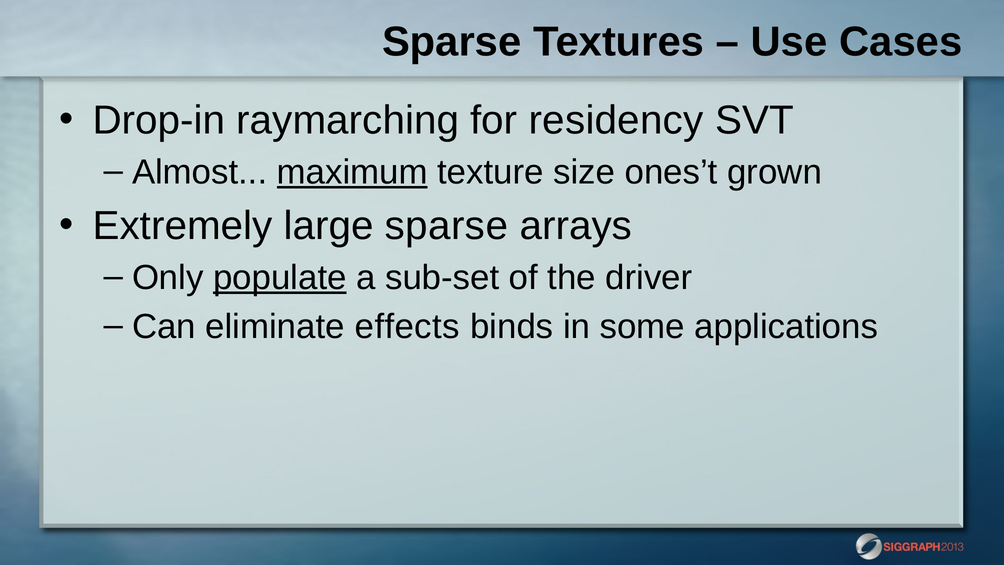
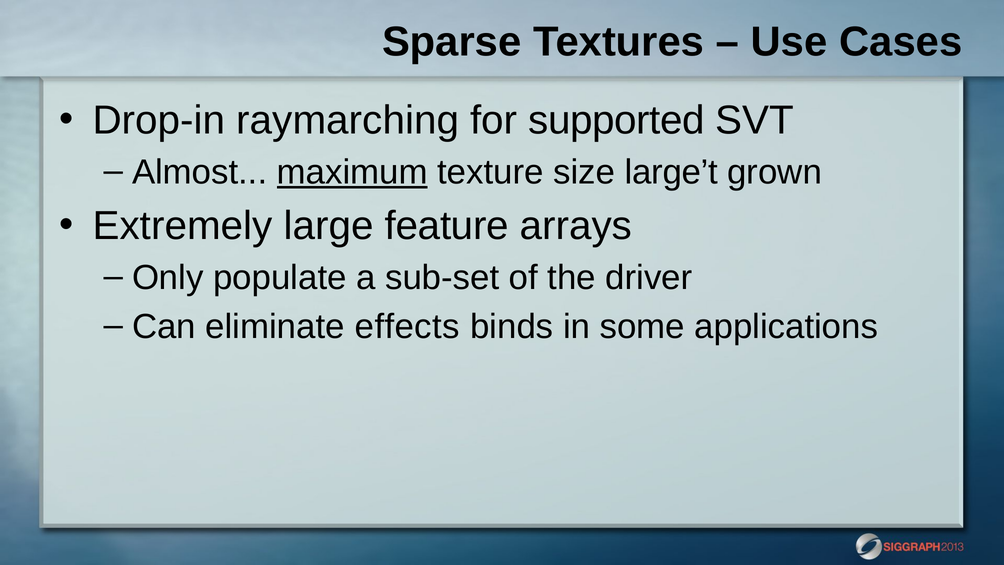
residency: residency -> supported
ones’t: ones’t -> large’t
large sparse: sparse -> feature
populate underline: present -> none
